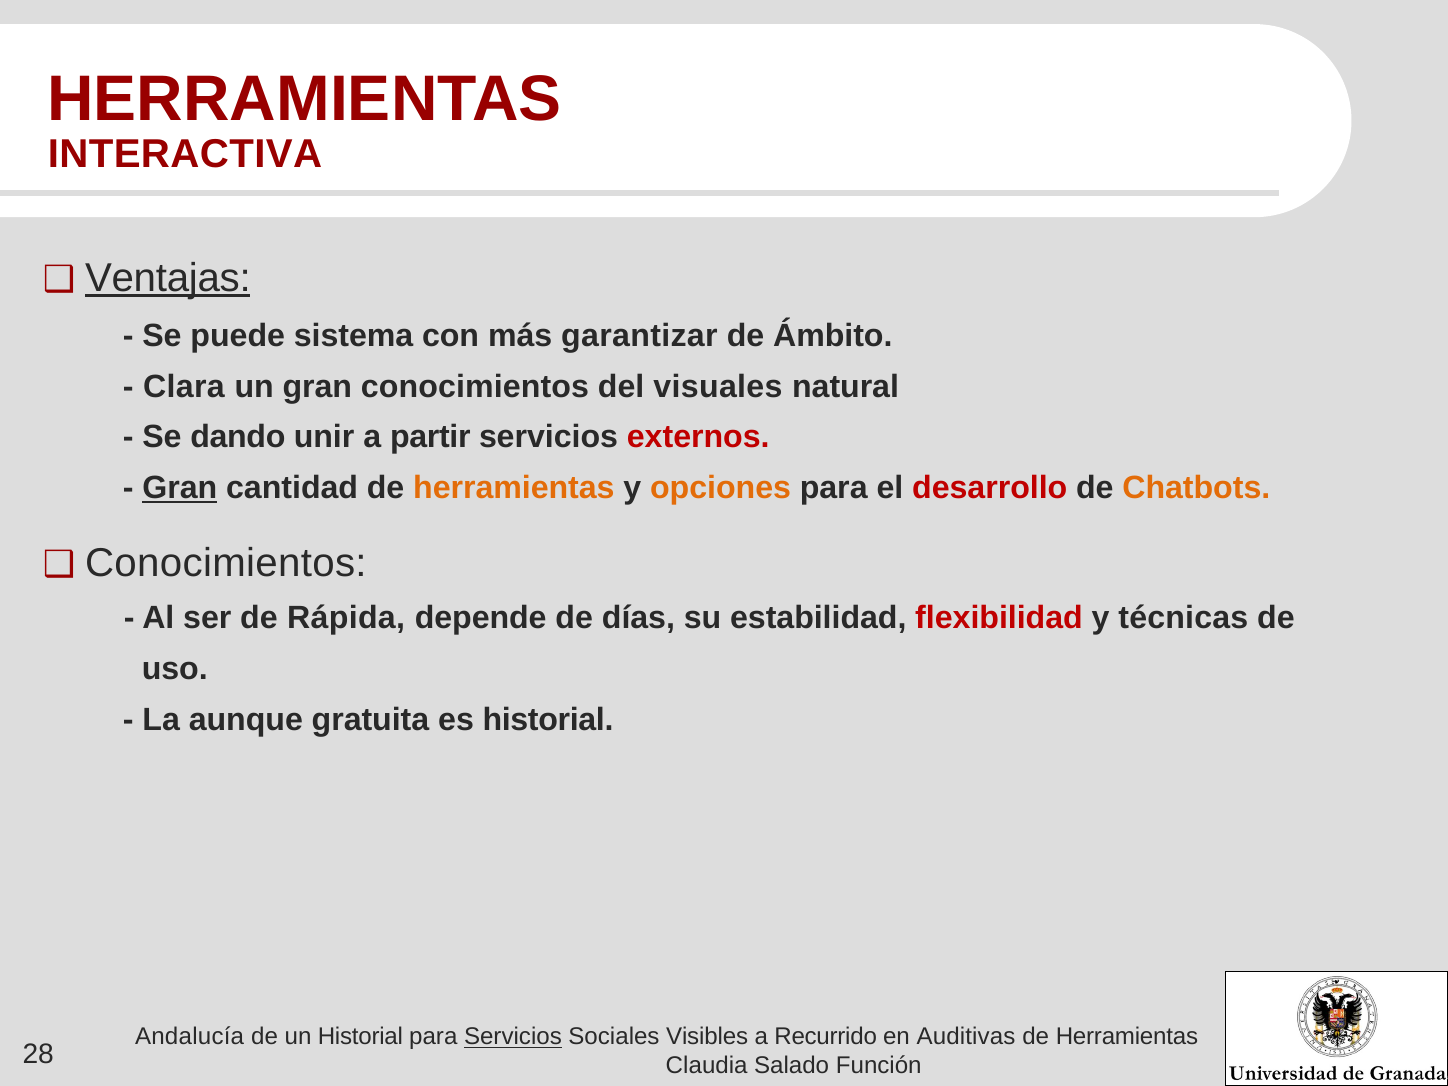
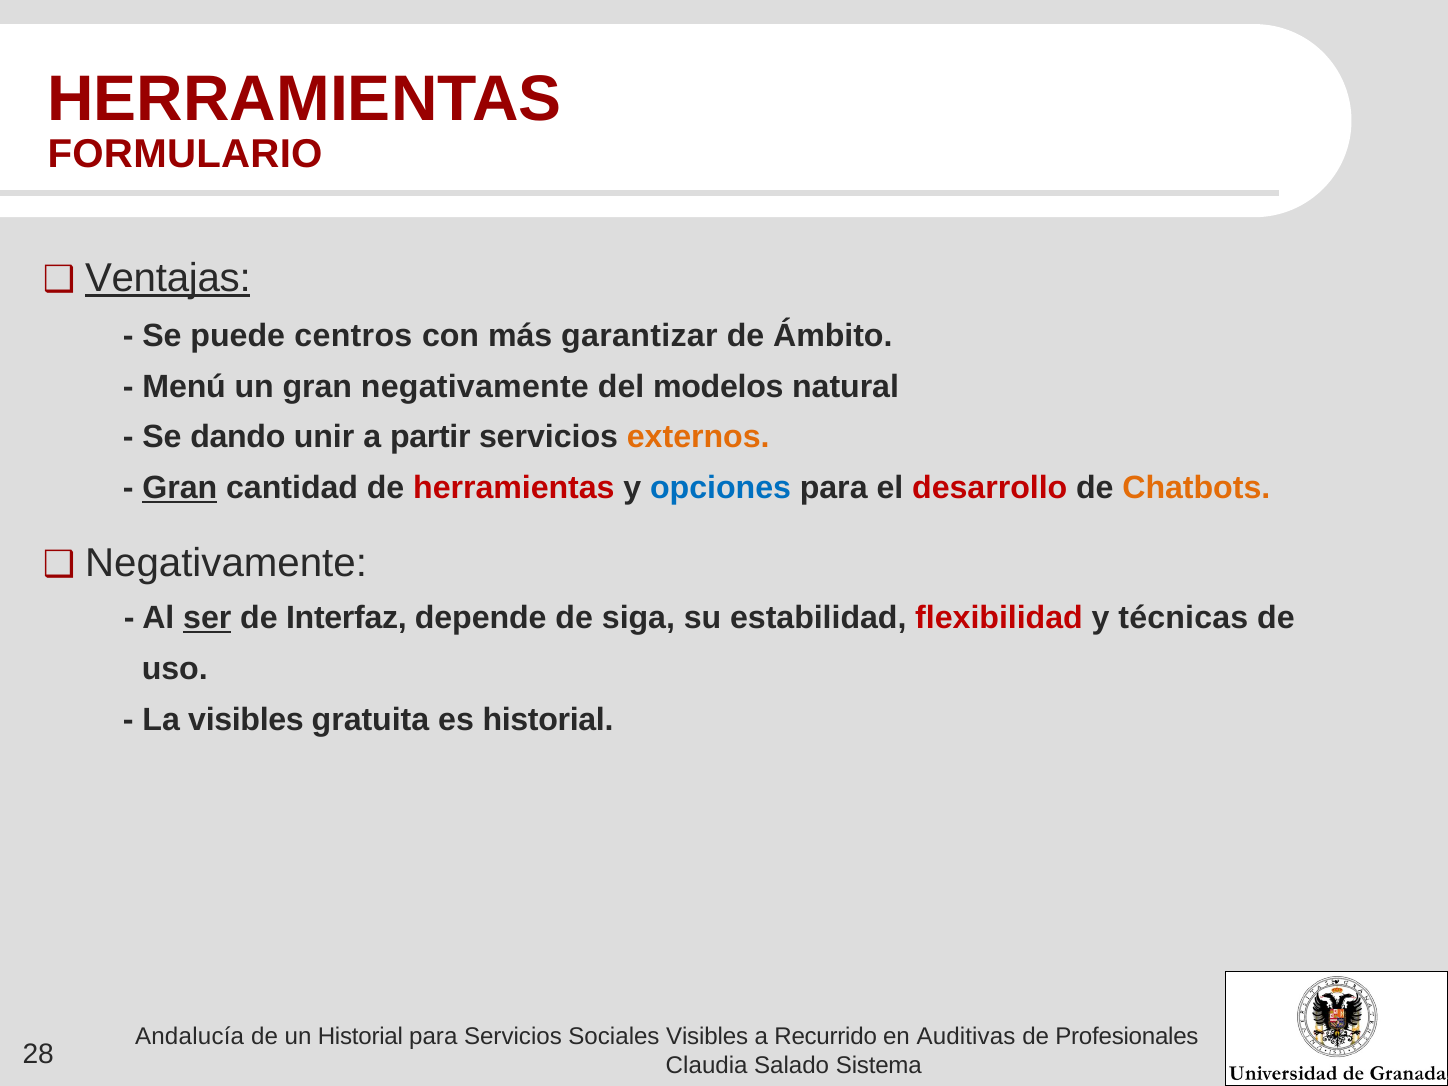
INTERACTIVA: INTERACTIVA -> FORMULARIO
sistema: sistema -> centros
Clara: Clara -> Menú
gran conocimientos: conocimientos -> negativamente
visuales: visuales -> modelos
externos colour: red -> orange
herramientas at (514, 488) colour: orange -> red
opciones colour: orange -> blue
Conocimientos at (226, 564): Conocimientos -> Negativamente
ser underline: none -> present
Rápida: Rápida -> Interfaz
días: días -> siga
La aunque: aunque -> visibles
Servicios at (513, 1037) underline: present -> none
Herramientas at (1127, 1037): Herramientas -> Profesionales
Función: Función -> Sistema
